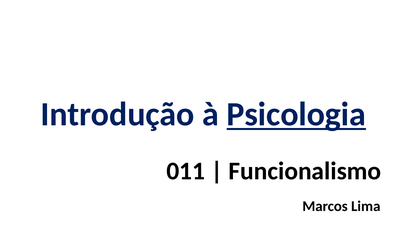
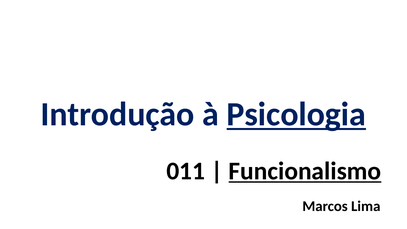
Funcionalismo underline: none -> present
